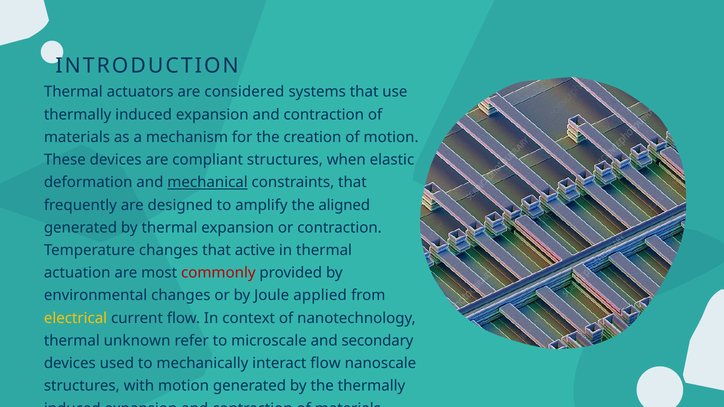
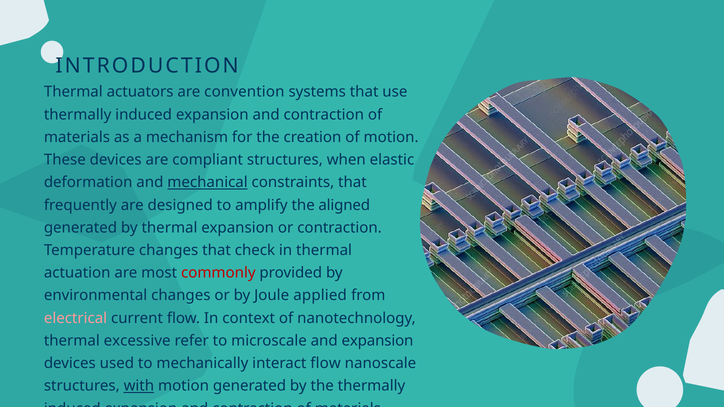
considered: considered -> convention
active: active -> check
electrical colour: yellow -> pink
unknown: unknown -> excessive
and secondary: secondary -> expansion
with underline: none -> present
